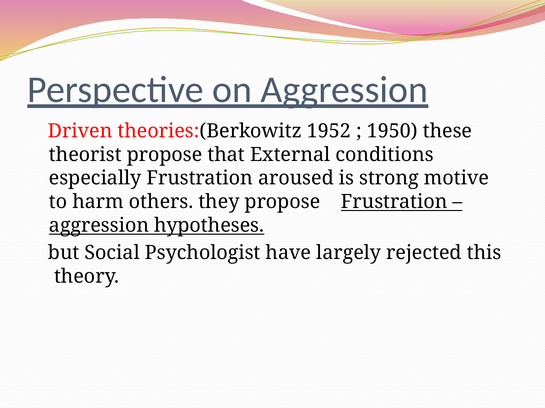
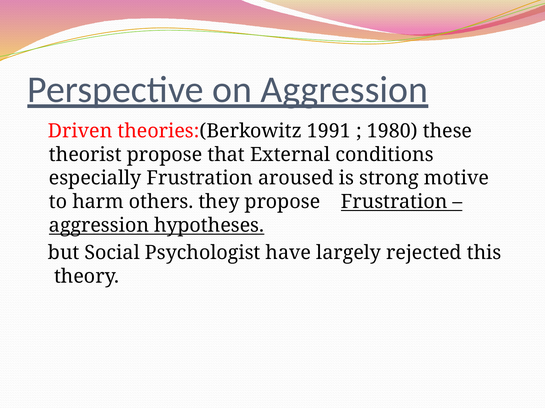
1952: 1952 -> 1991
1950: 1950 -> 1980
